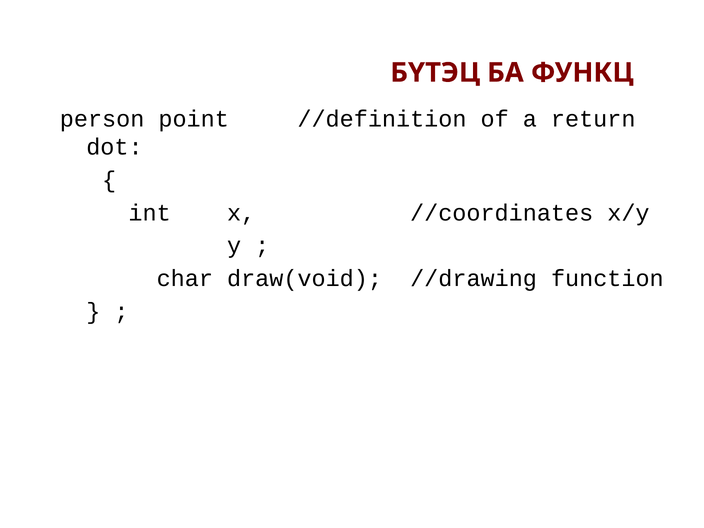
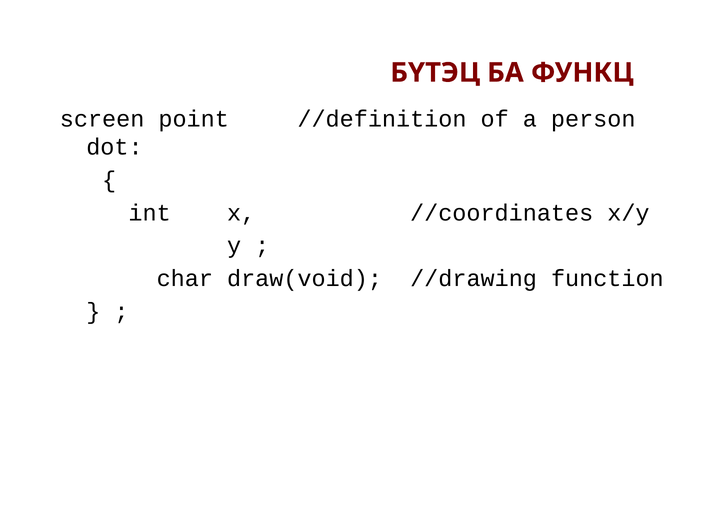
person: person -> screen
return: return -> person
